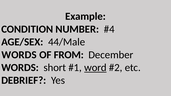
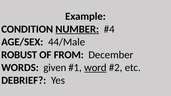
NUMBER underline: none -> present
WORDS at (19, 55): WORDS -> ROBUST
short: short -> given
